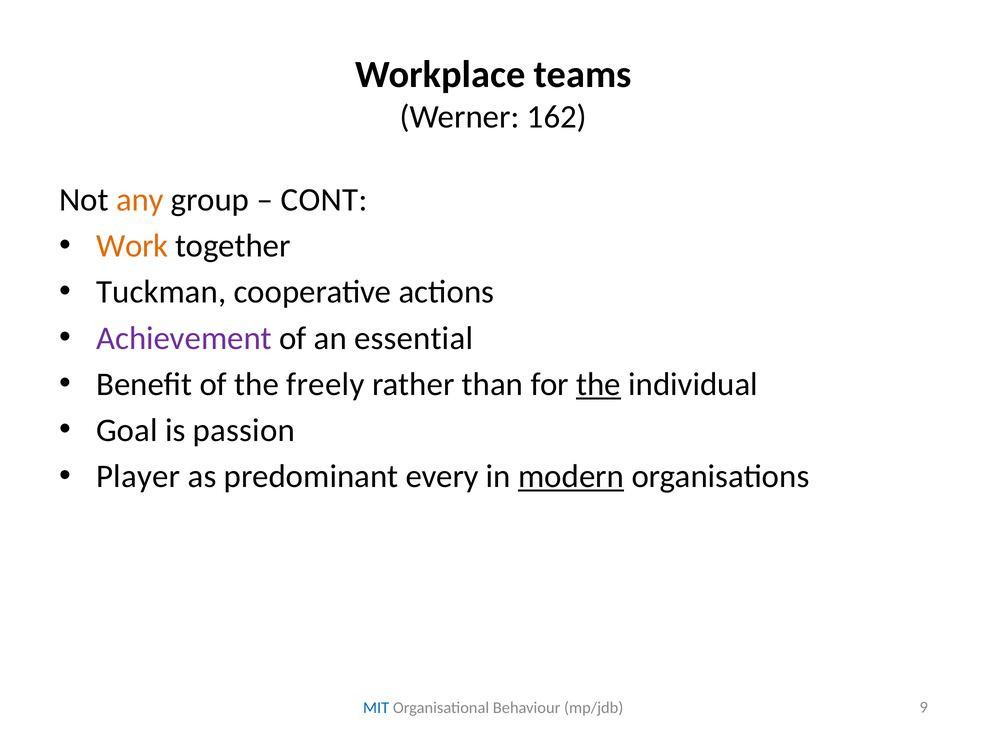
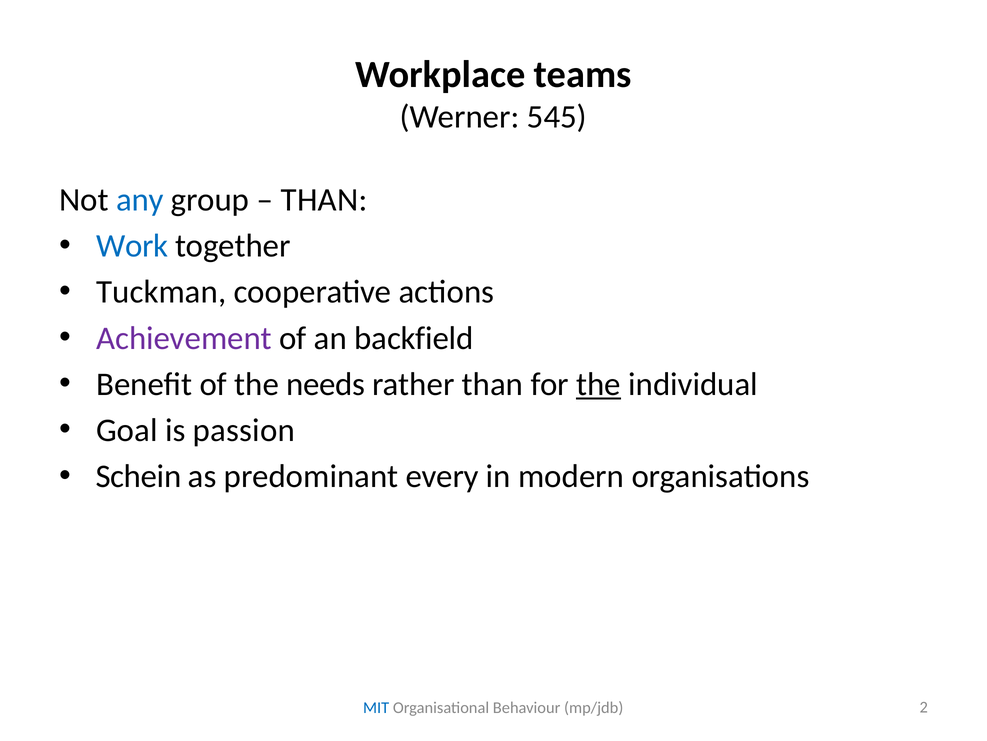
162: 162 -> 545
any colour: orange -> blue
CONT at (324, 200): CONT -> THAN
Work colour: orange -> blue
essential: essential -> backfield
freely: freely -> needs
Player: Player -> Schein
modern underline: present -> none
9: 9 -> 2
